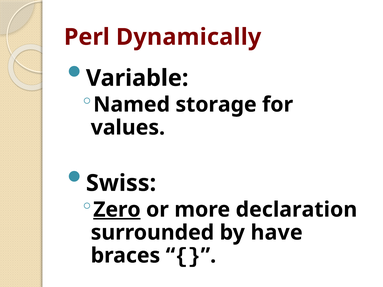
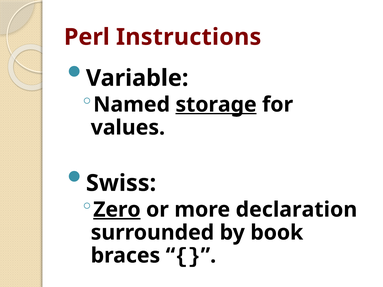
Dynamically: Dynamically -> Instructions
storage underline: none -> present
have: have -> book
